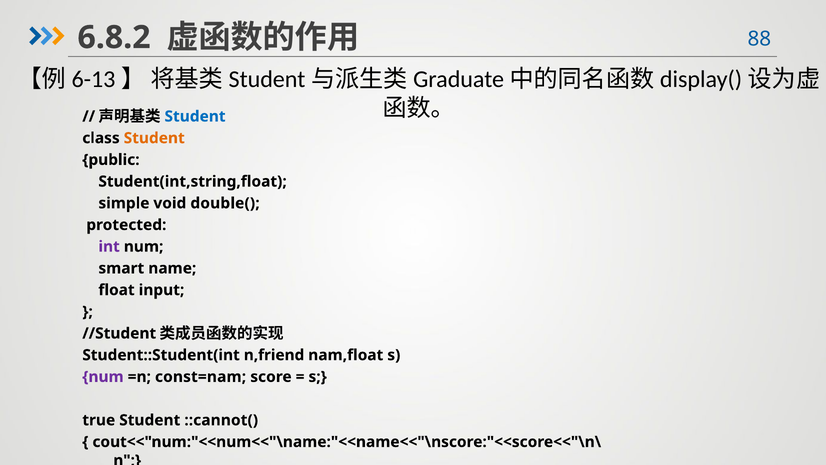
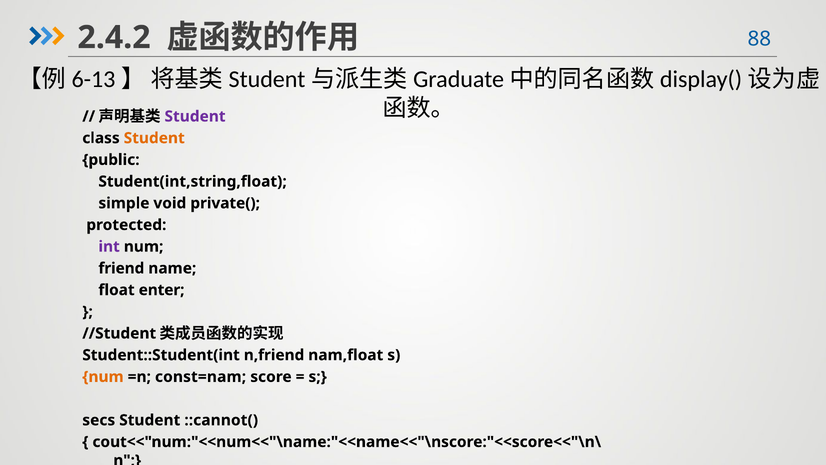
6.8.2: 6.8.2 -> 2.4.2
Student at (195, 116) colour: blue -> purple
double(: double( -> private(
smart: smart -> friend
input: input -> enter
num at (103, 377) colour: purple -> orange
true: true -> secs
